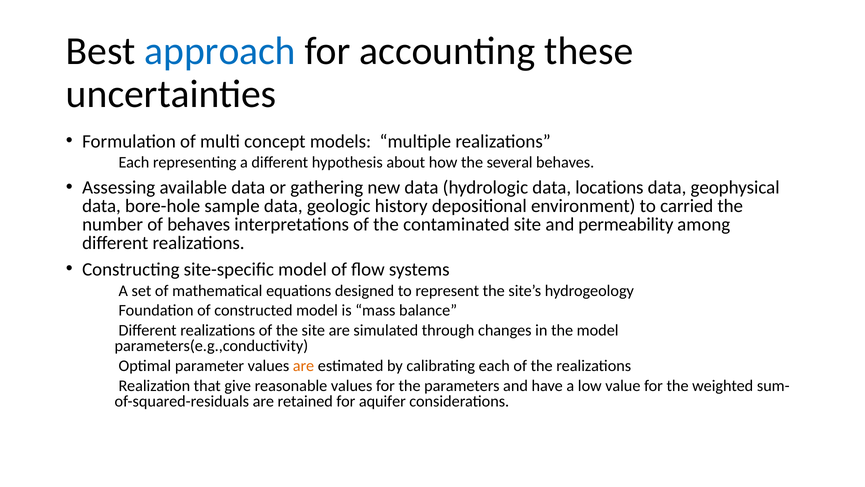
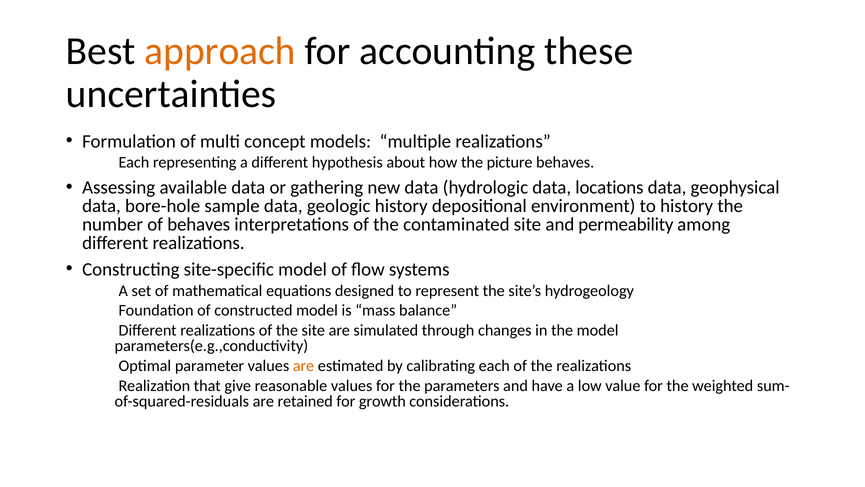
approach colour: blue -> orange
several: several -> picture
to carried: carried -> history
aquifer: aquifer -> growth
